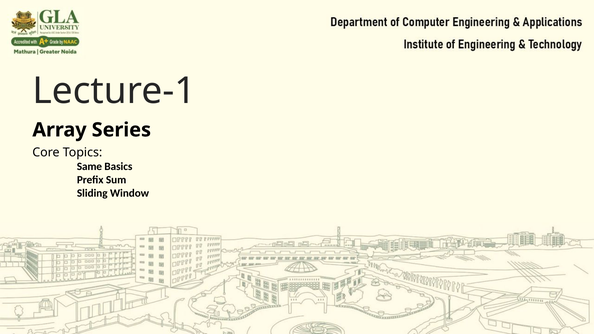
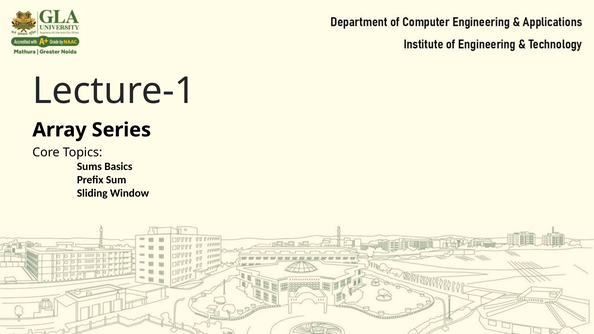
Same: Same -> Sums
